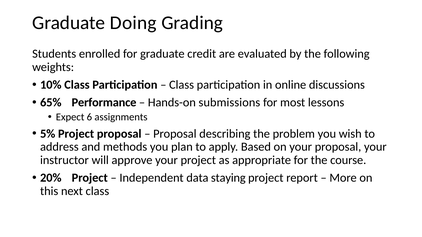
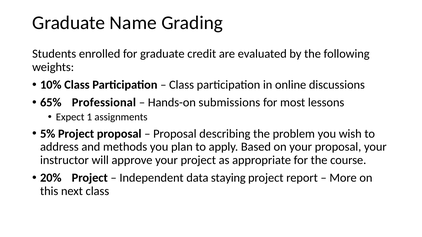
Doing: Doing -> Name
Performance: Performance -> Professional
6: 6 -> 1
